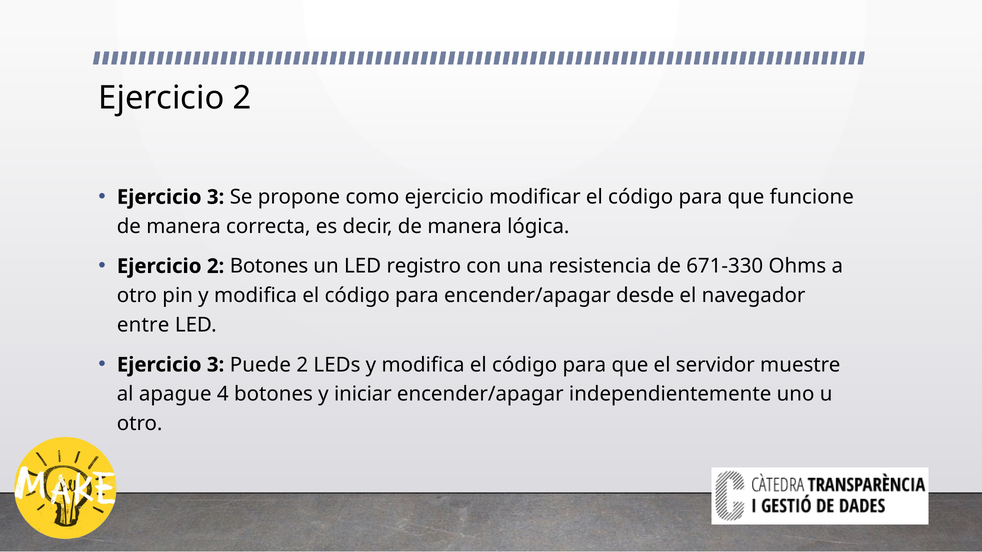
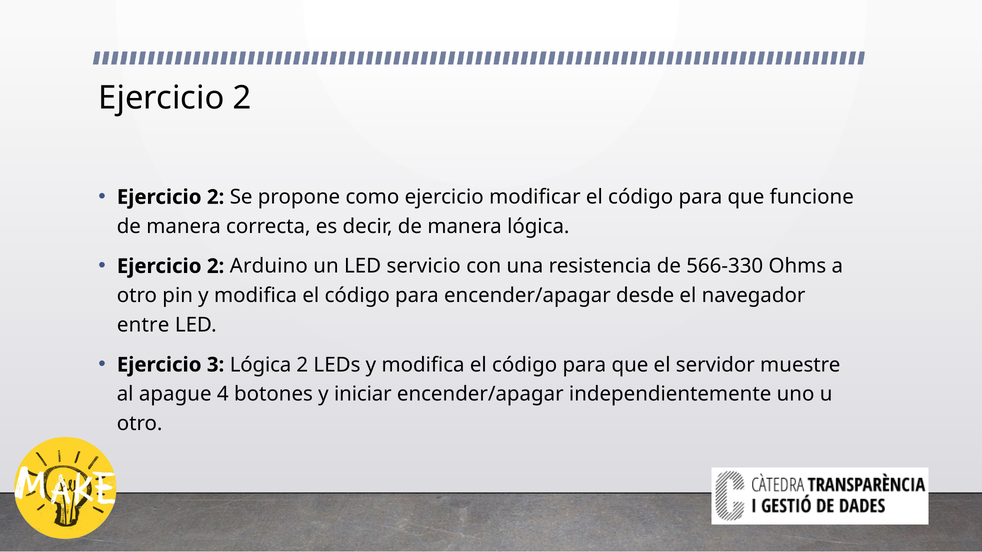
3 at (216, 197): 3 -> 2
2 Botones: Botones -> Arduino
registro: registro -> servicio
671-330: 671-330 -> 566-330
3 Puede: Puede -> Lógica
